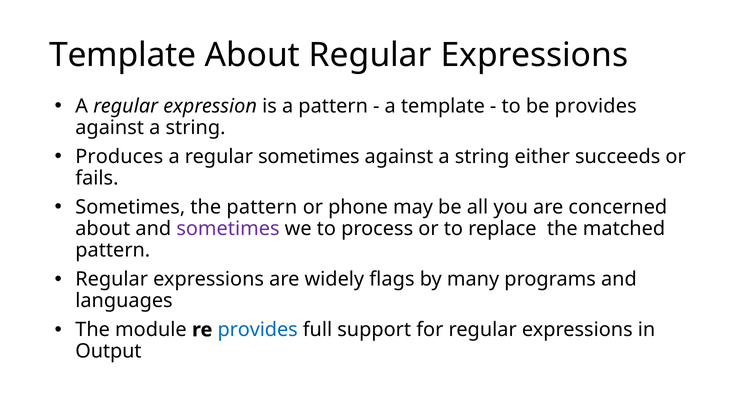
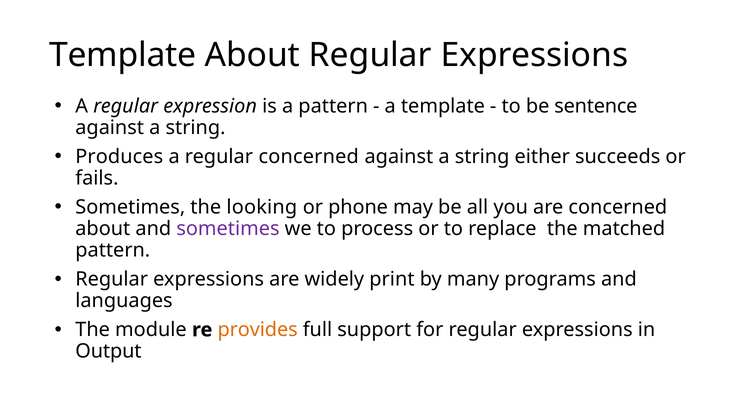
be provides: provides -> sentence
regular sometimes: sometimes -> concerned
the pattern: pattern -> looking
flags: flags -> print
provides at (258, 330) colour: blue -> orange
